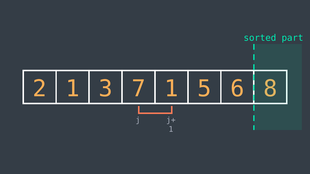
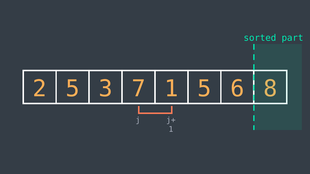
2 1: 1 -> 5
